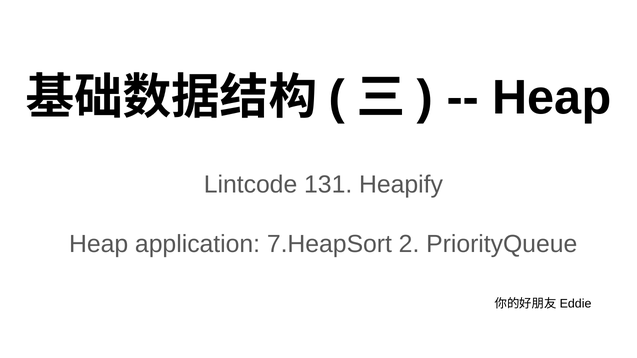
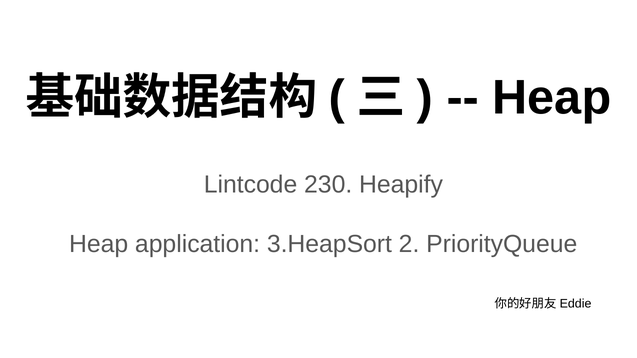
131: 131 -> 230
7.HeapSort: 7.HeapSort -> 3.HeapSort
